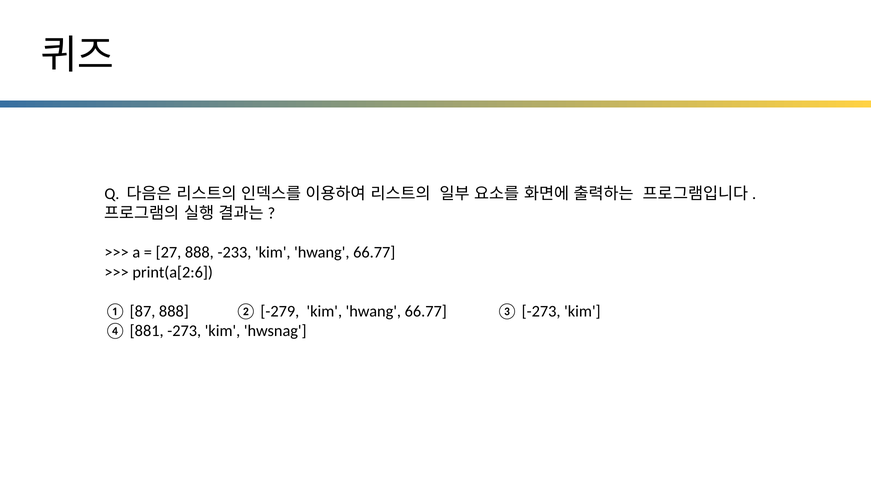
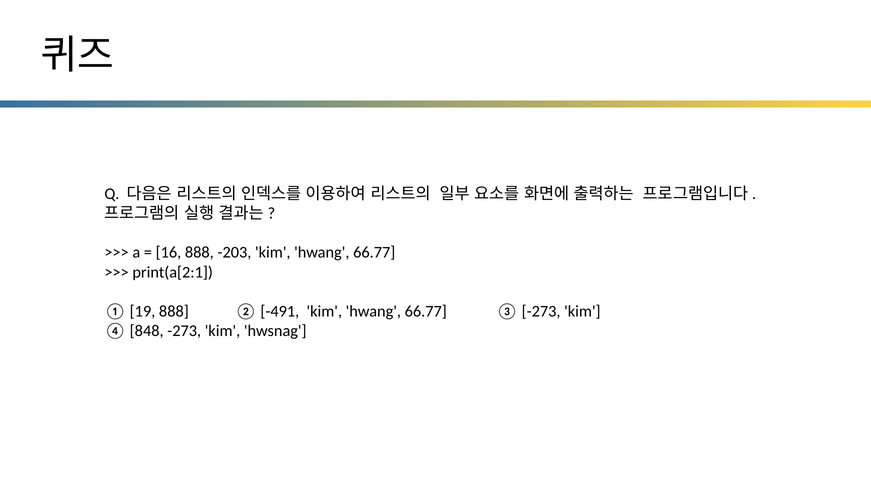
27: 27 -> 16
-233: -233 -> -203
print(a[2:6: print(a[2:6 -> print(a[2:1
87: 87 -> 19
-279: -279 -> -491
881: 881 -> 848
